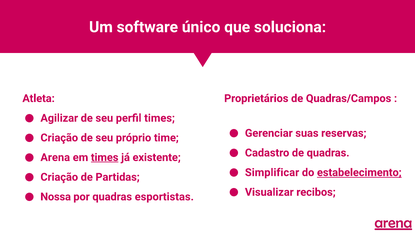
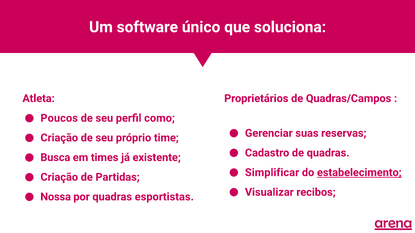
Agilizar: Agilizar -> Poucos
perfil times: times -> como
Arena: Arena -> Busca
times at (105, 158) underline: present -> none
